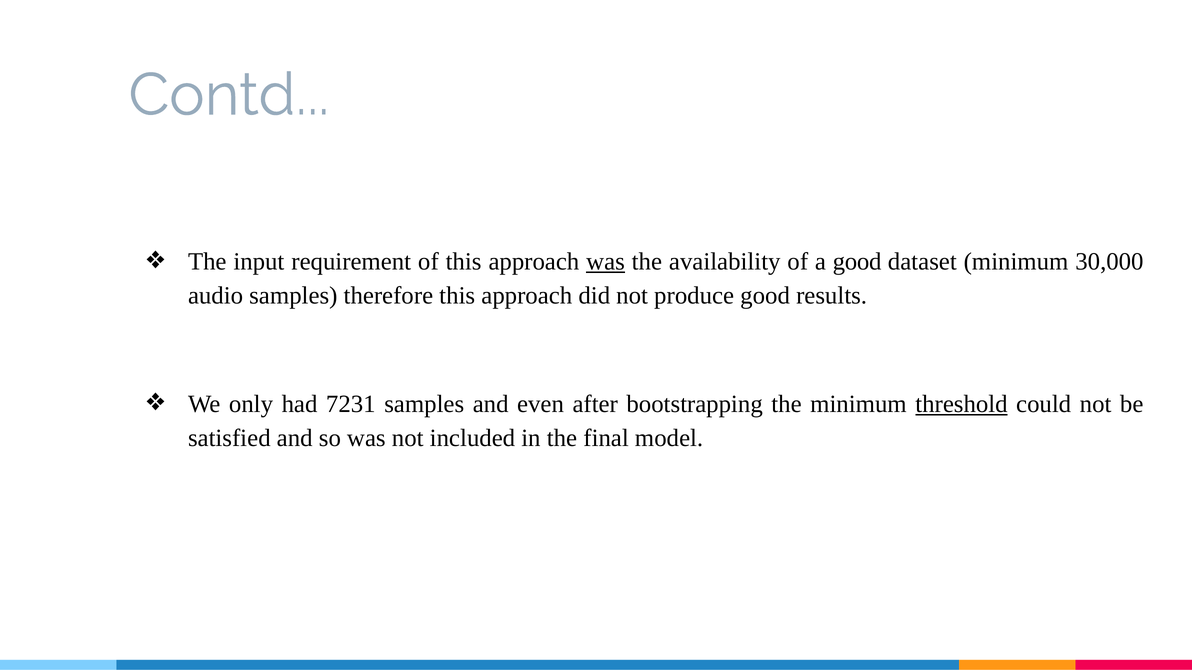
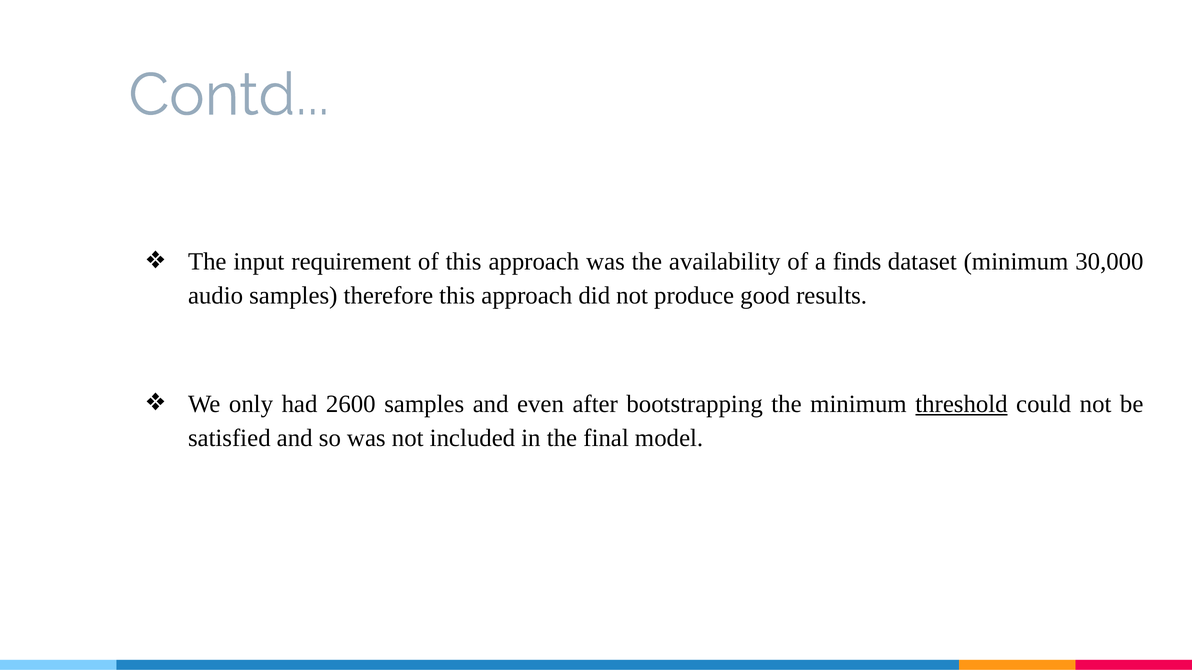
was at (606, 262) underline: present -> none
a good: good -> finds
7231: 7231 -> 2600
